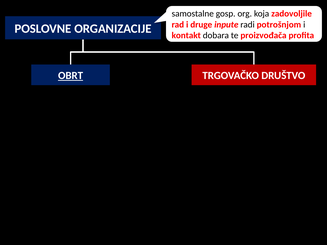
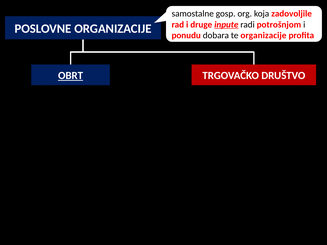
inpute underline: none -> present
kontakt: kontakt -> ponudu
te proizvođača: proizvođača -> organizacije
